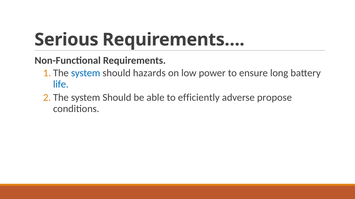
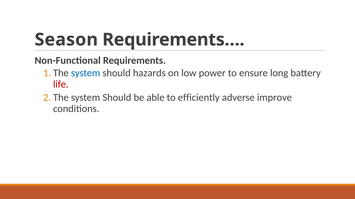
Serious: Serious -> Season
life colour: blue -> red
propose: propose -> improve
